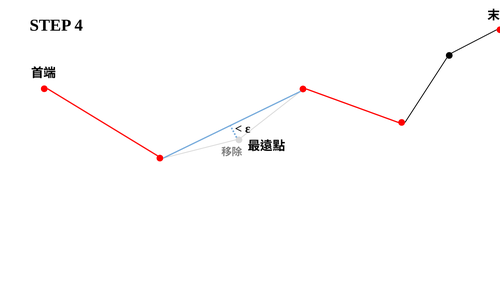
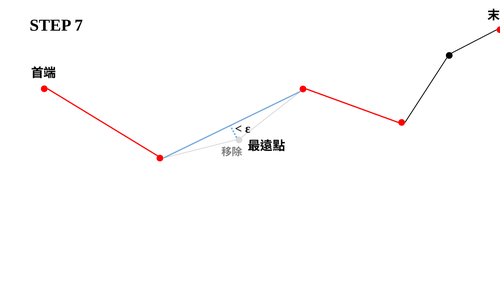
4: 4 -> 7
